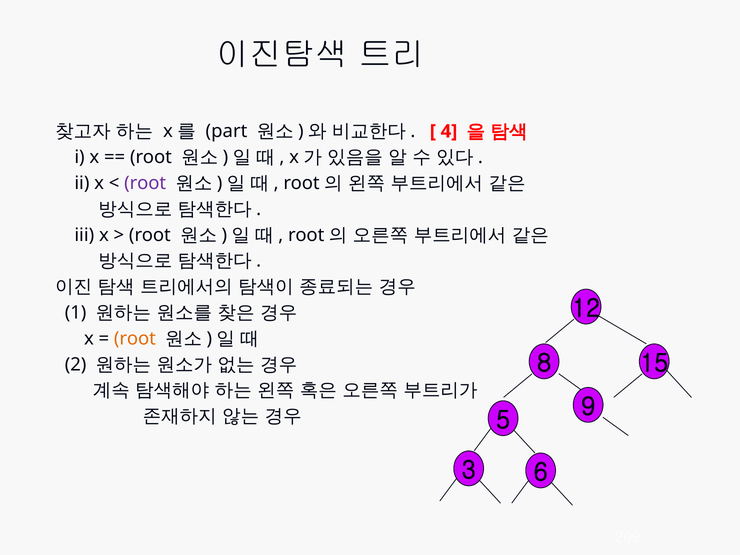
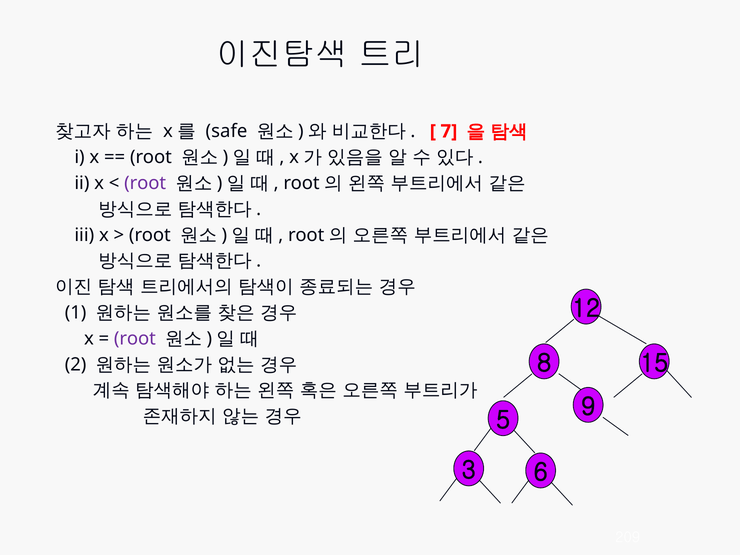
part: part -> safe
4: 4 -> 7
root at (135, 339) colour: orange -> purple
